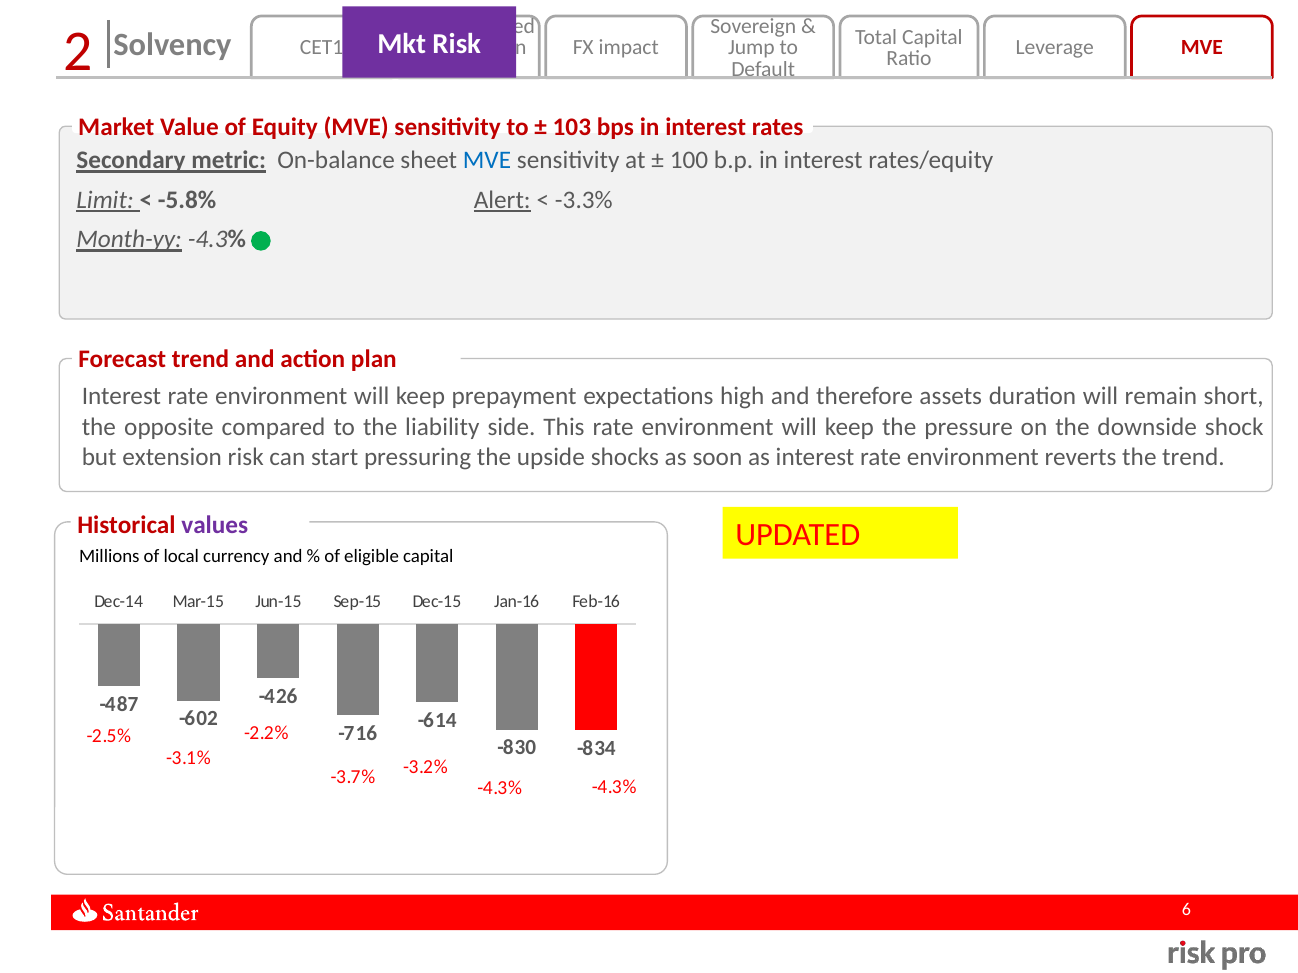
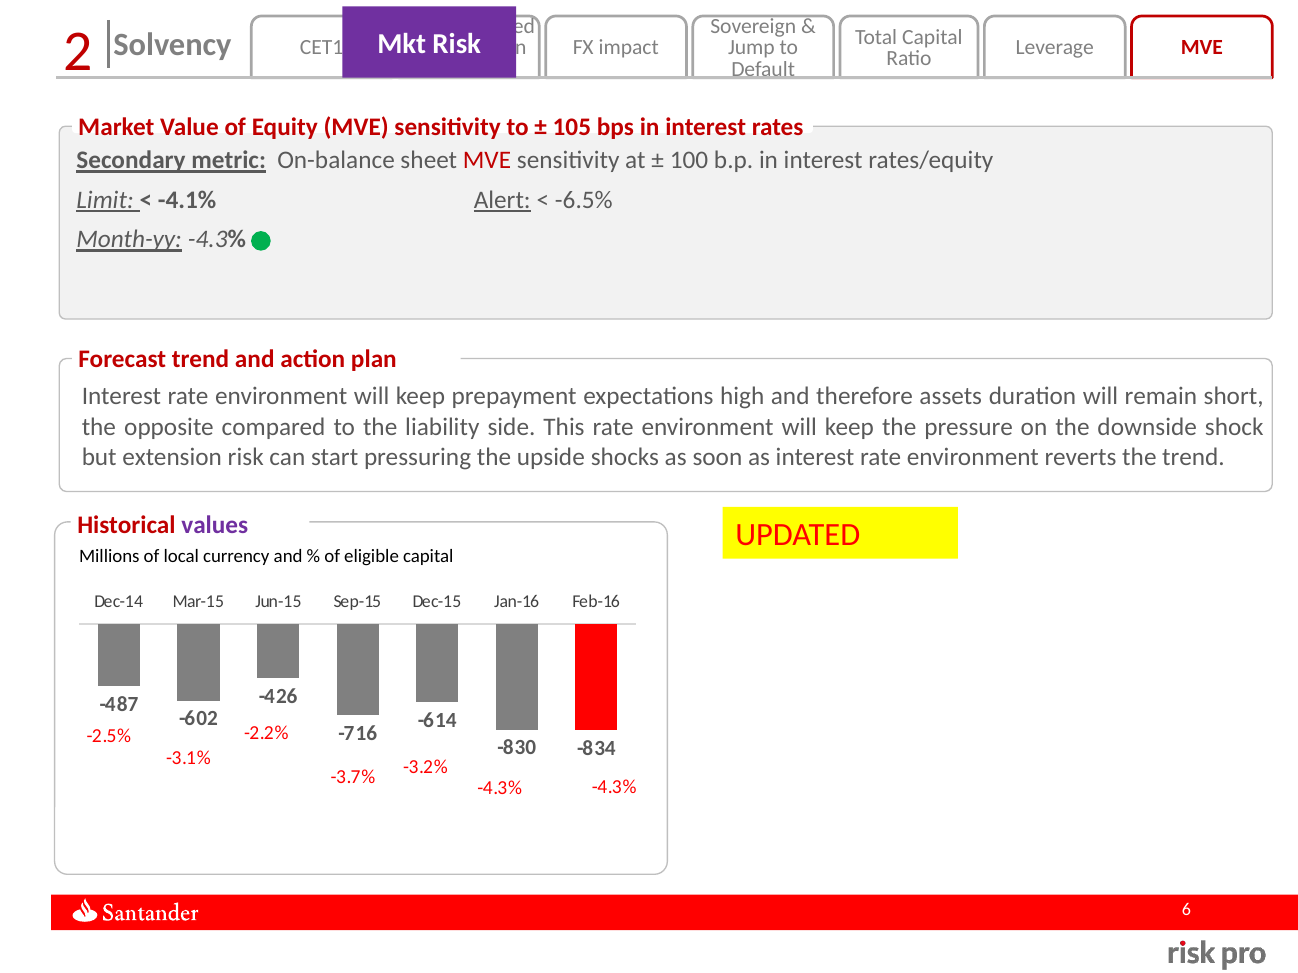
103: 103 -> 105
MVE at (487, 160) colour: blue -> red
-5.8%: -5.8% -> -4.1%
-3.3%: -3.3% -> -6.5%
